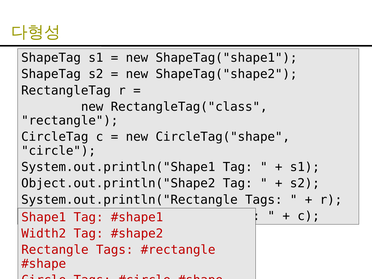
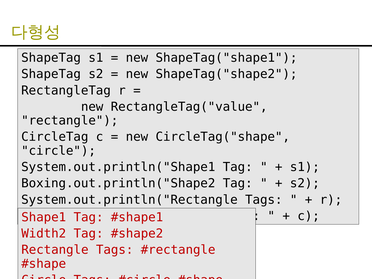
RectangleTag("class: RectangleTag("class -> RectangleTag("value
Object.out.println("Shape2: Object.out.println("Shape2 -> Boxing.out.println("Shape2
